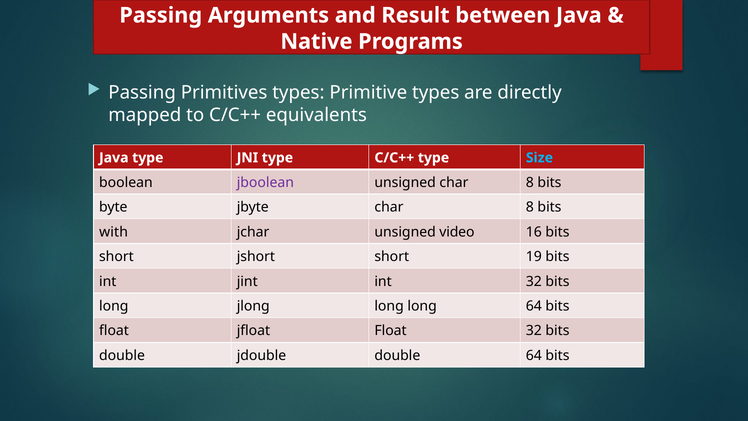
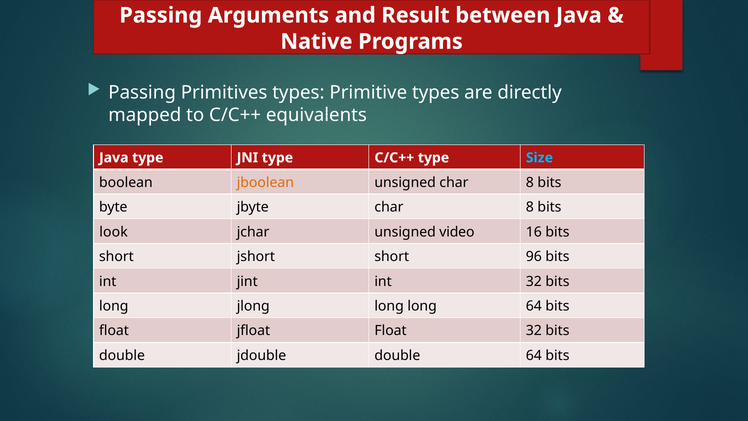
jboolean colour: purple -> orange
with: with -> look
19: 19 -> 96
